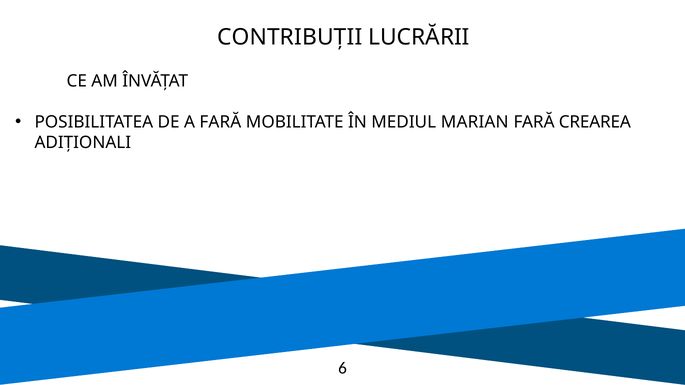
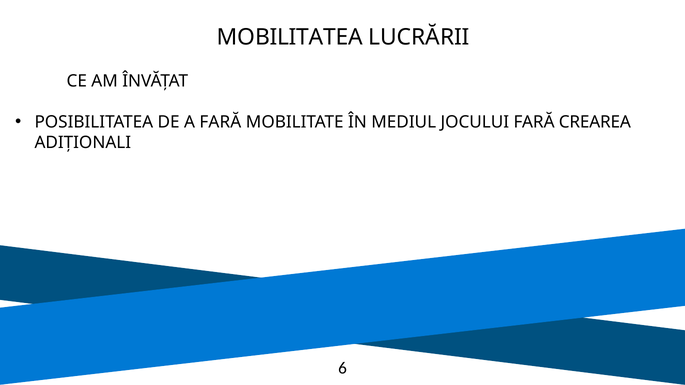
CONTRIBUȚII: CONTRIBUȚII -> MOBILITATEA
MARIAN: MARIAN -> JOCULUI
